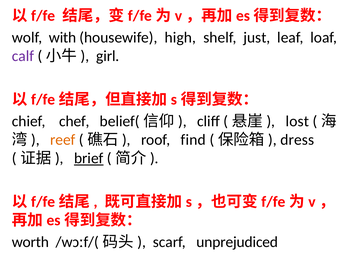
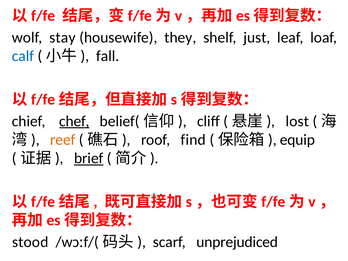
with: with -> stay
high: high -> they
calf colour: purple -> blue
girl: girl -> fall
chef underline: none -> present
dress: dress -> equip
worth: worth -> stood
